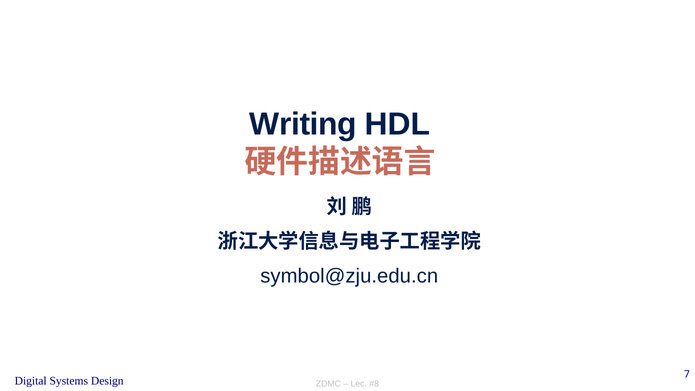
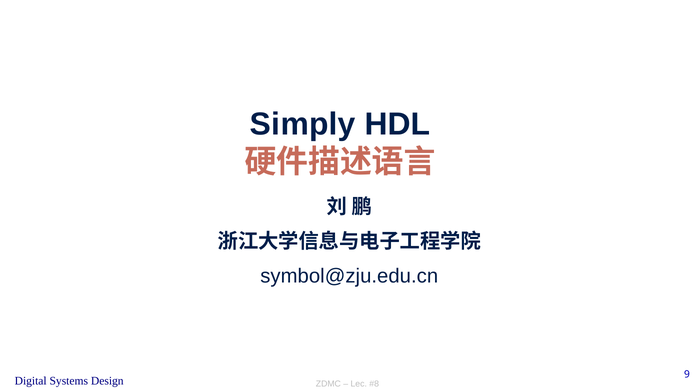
Writing: Writing -> Simply
7: 7 -> 9
